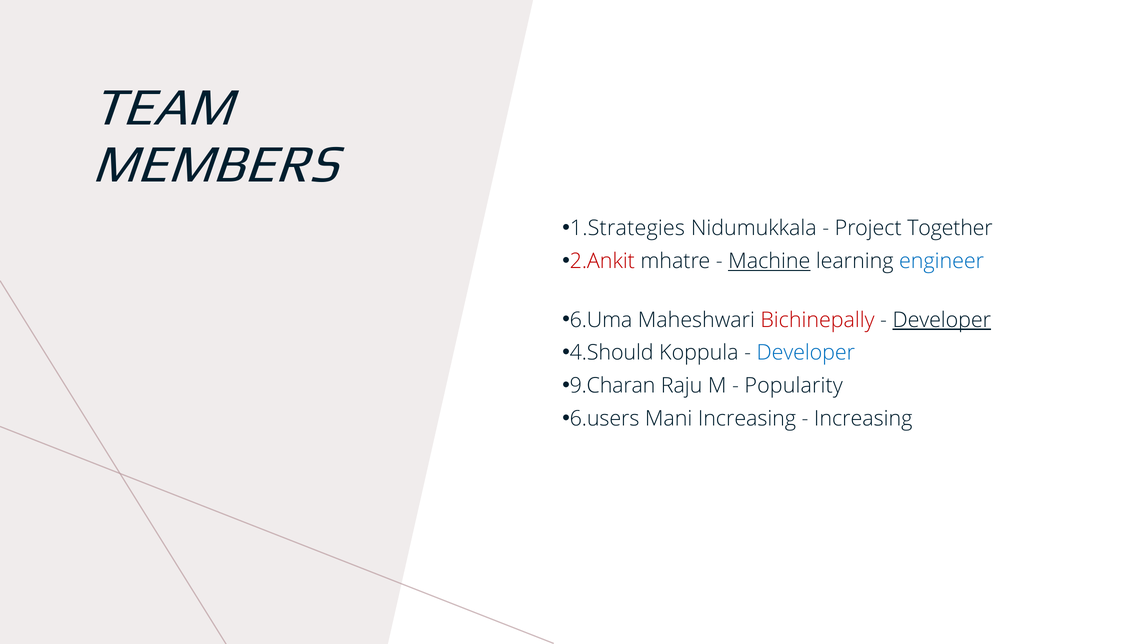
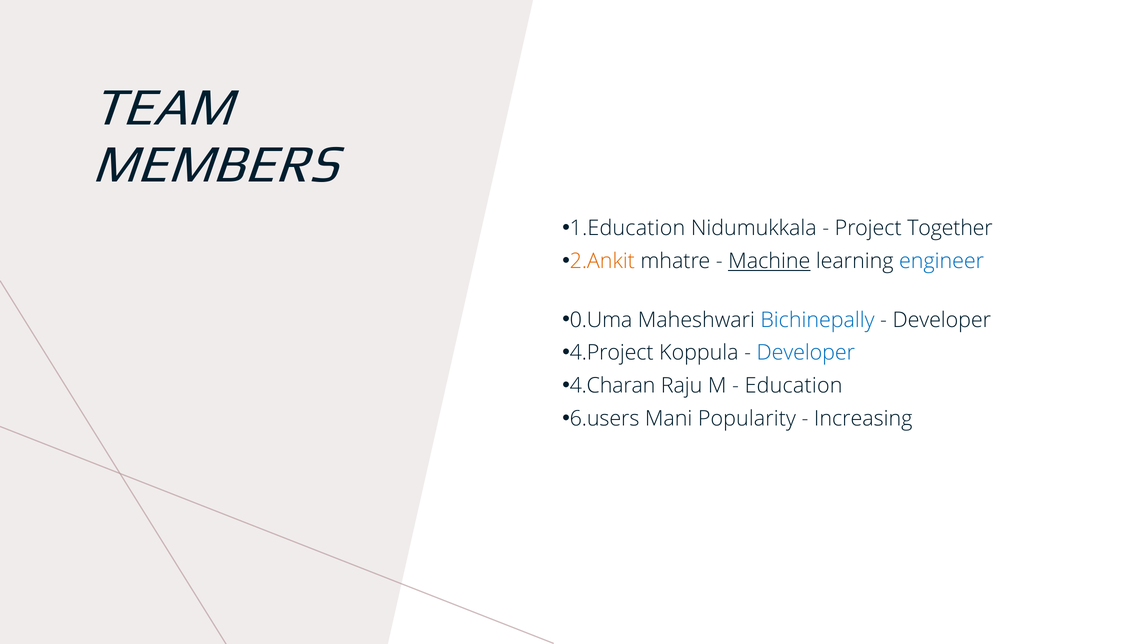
1.Strategies: 1.Strategies -> 1.Education
2.Ankit colour: red -> orange
6.Uma: 6.Uma -> 0.Uma
Bichinepally colour: red -> blue
Developer at (942, 320) underline: present -> none
4.Should: 4.Should -> 4.Project
9.Charan: 9.Charan -> 4.Charan
Popularity: Popularity -> Education
Mani Increasing: Increasing -> Popularity
